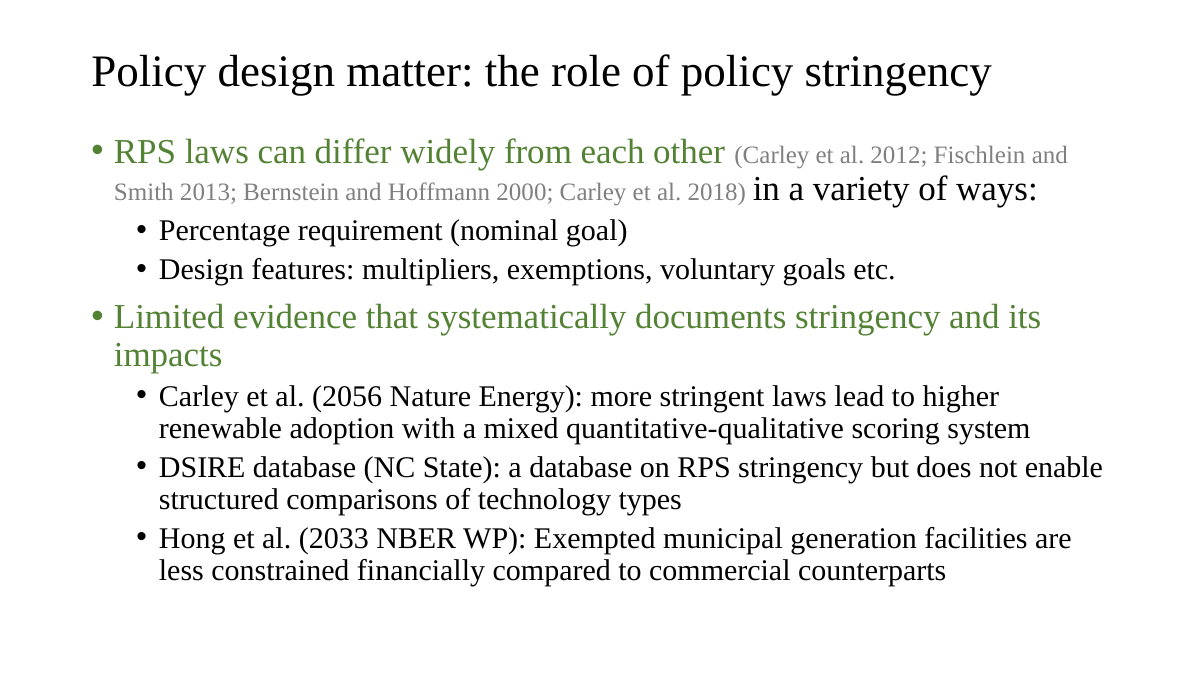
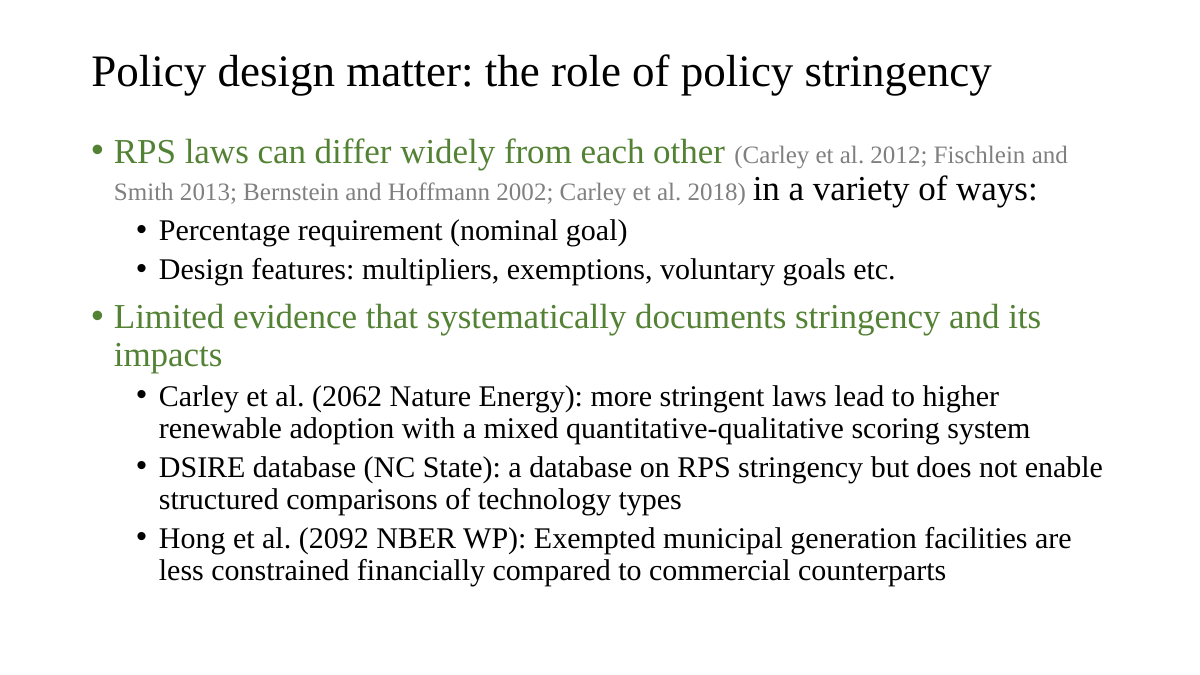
2000: 2000 -> 2002
2056: 2056 -> 2062
2033: 2033 -> 2092
